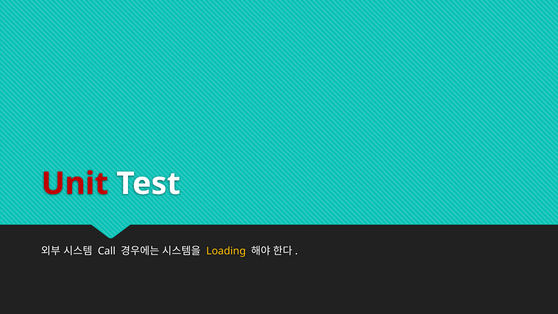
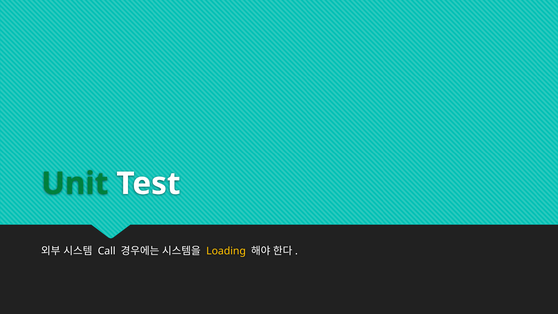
Unit colour: red -> green
